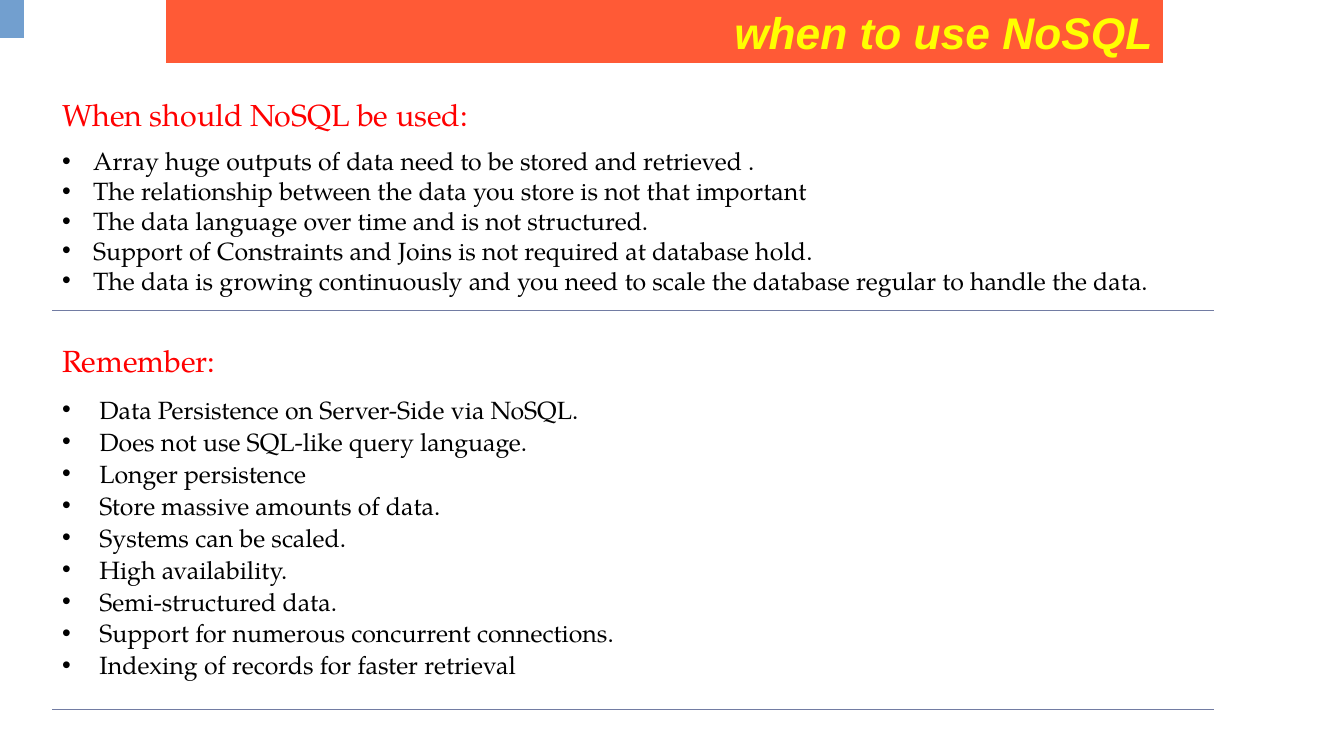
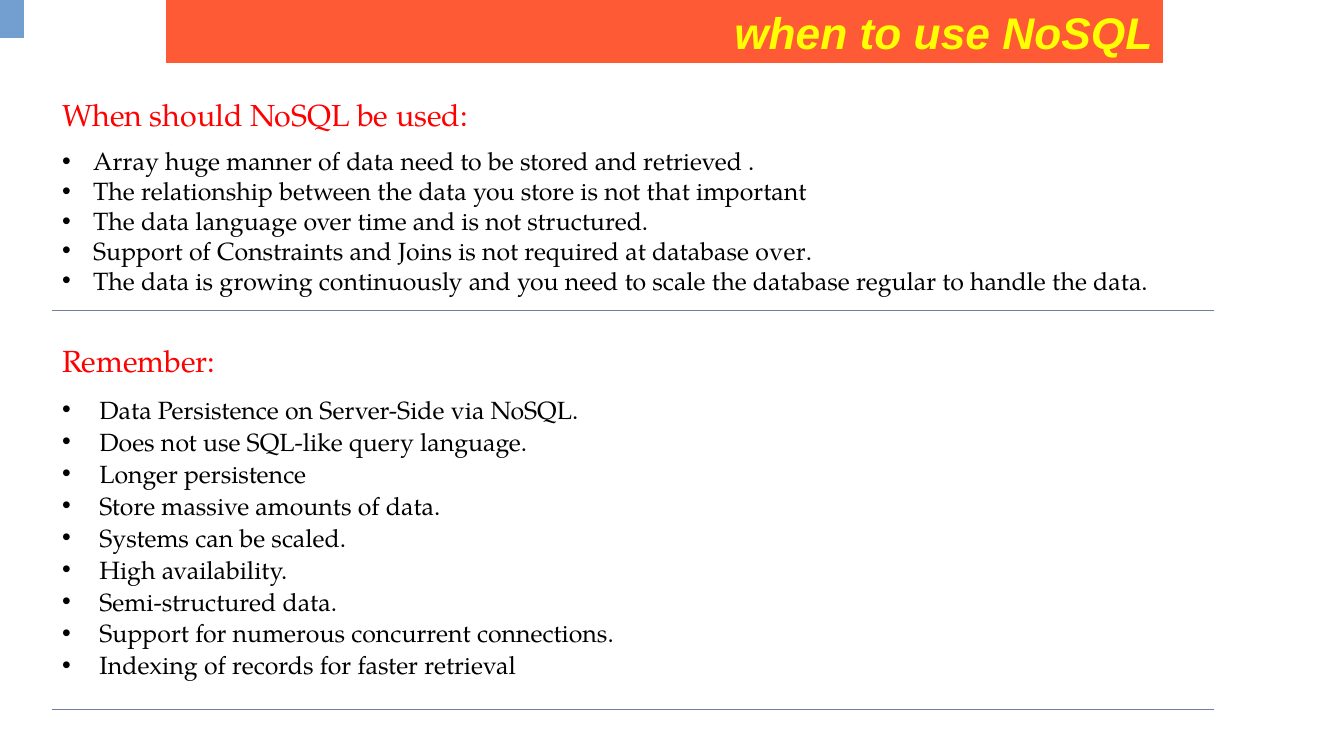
outputs: outputs -> manner
database hold: hold -> over
